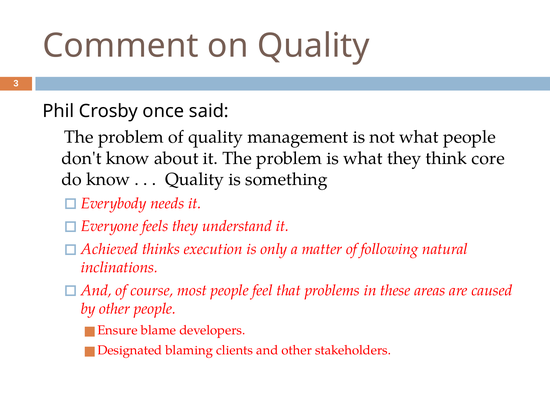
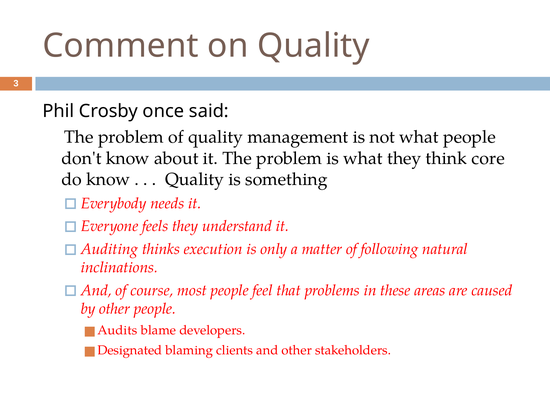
Achieved: Achieved -> Auditing
Ensure: Ensure -> Audits
